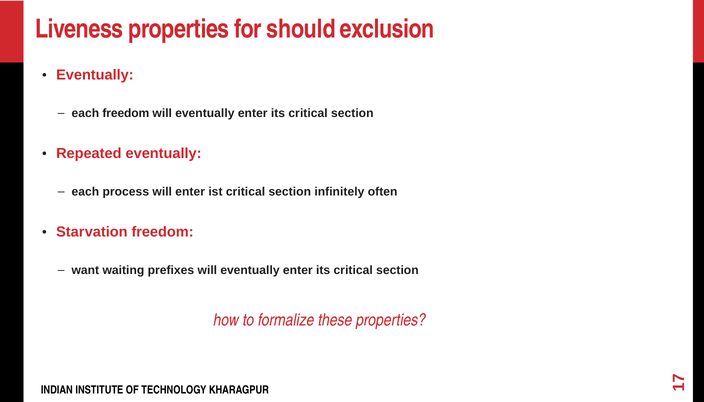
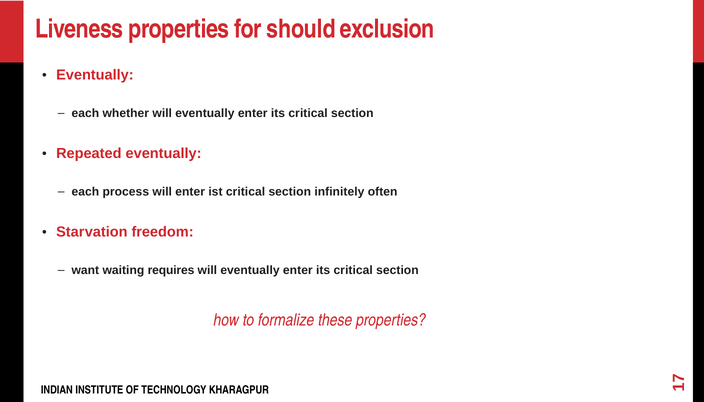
each freedom: freedom -> whether
prefixes: prefixes -> requires
